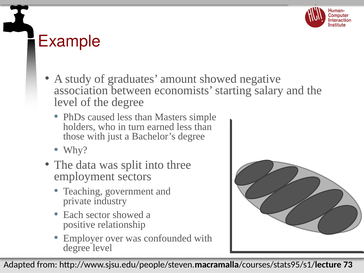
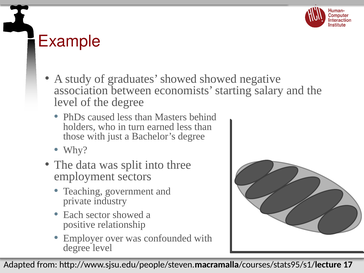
graduates amount: amount -> showed
simple: simple -> behind
73: 73 -> 17
